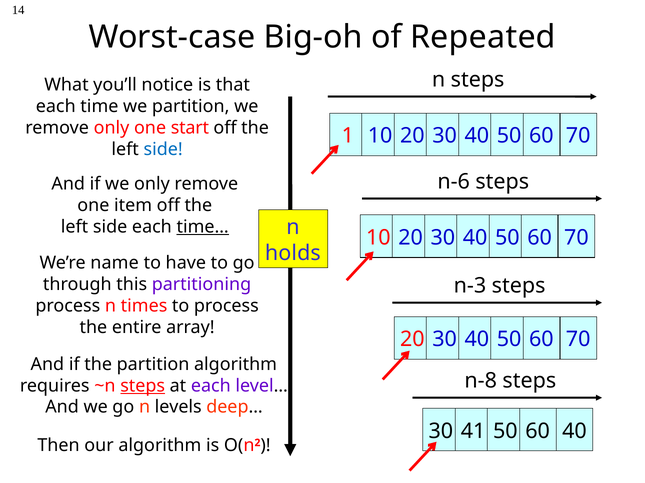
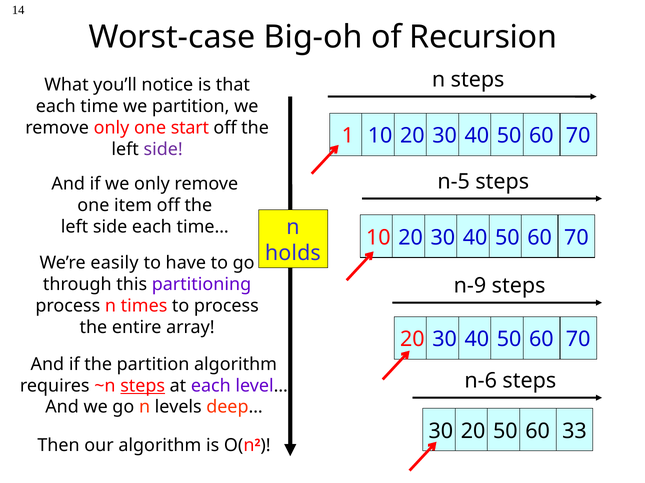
Repeated: Repeated -> Recursion
side at (163, 150) colour: blue -> purple
n-6: n-6 -> n-5
time… underline: present -> none
name: name -> easily
n-3: n-3 -> n-9
n-8: n-8 -> n-6
30 41: 41 -> 20
60 40: 40 -> 33
